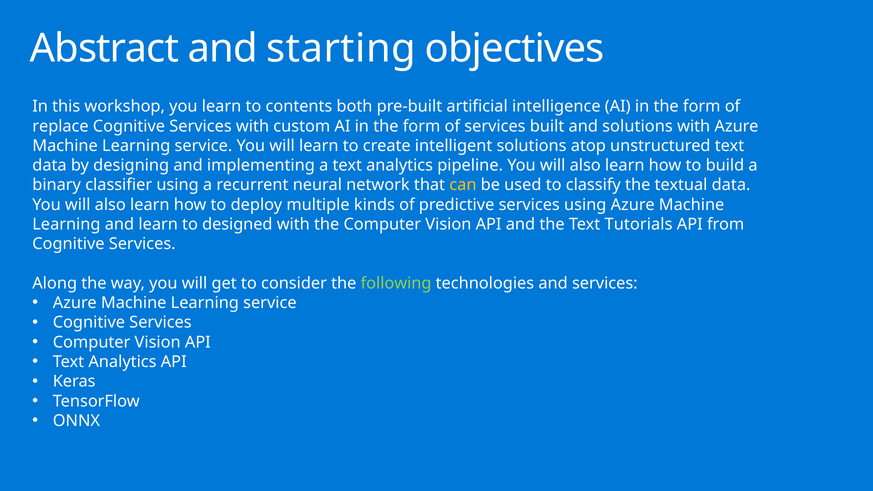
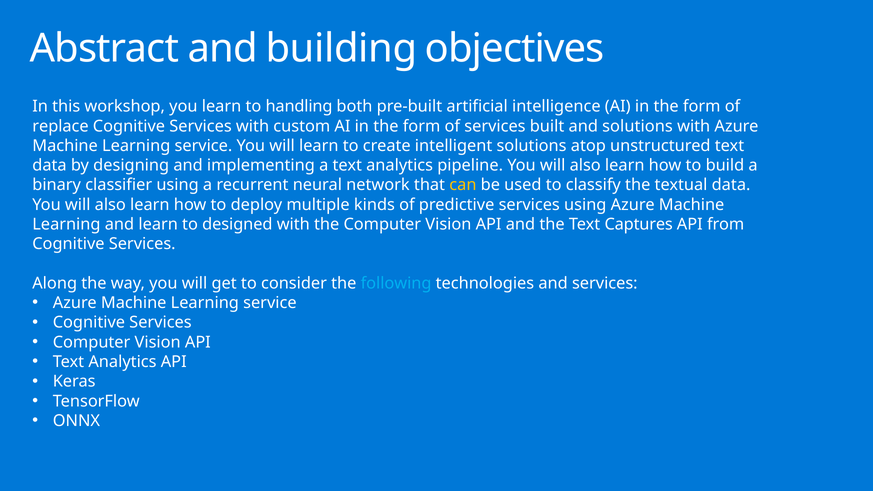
starting: starting -> building
contents: contents -> handling
Tutorials: Tutorials -> Captures
following colour: light green -> light blue
